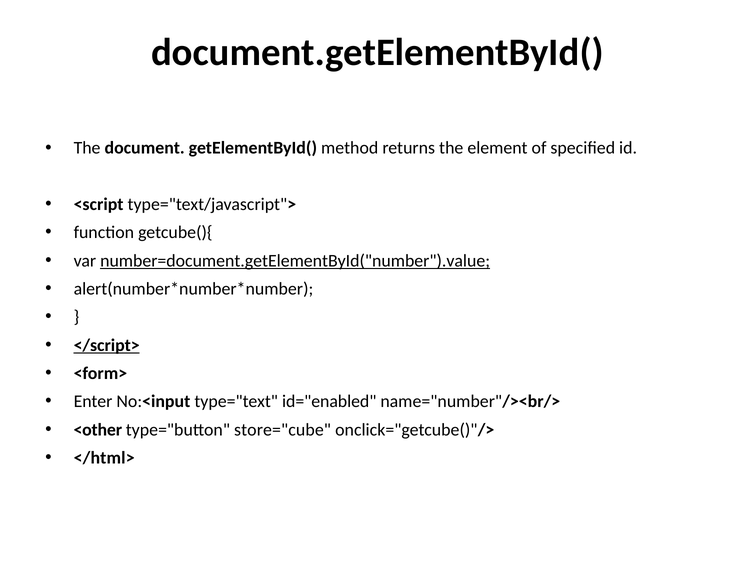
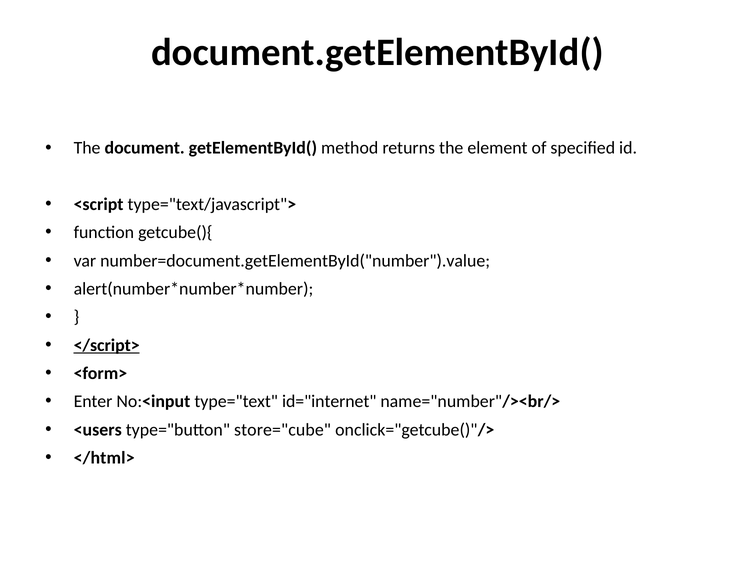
number=document.getElementById("number").value underline: present -> none
id="enabled: id="enabled -> id="internet
<other: <other -> <users
